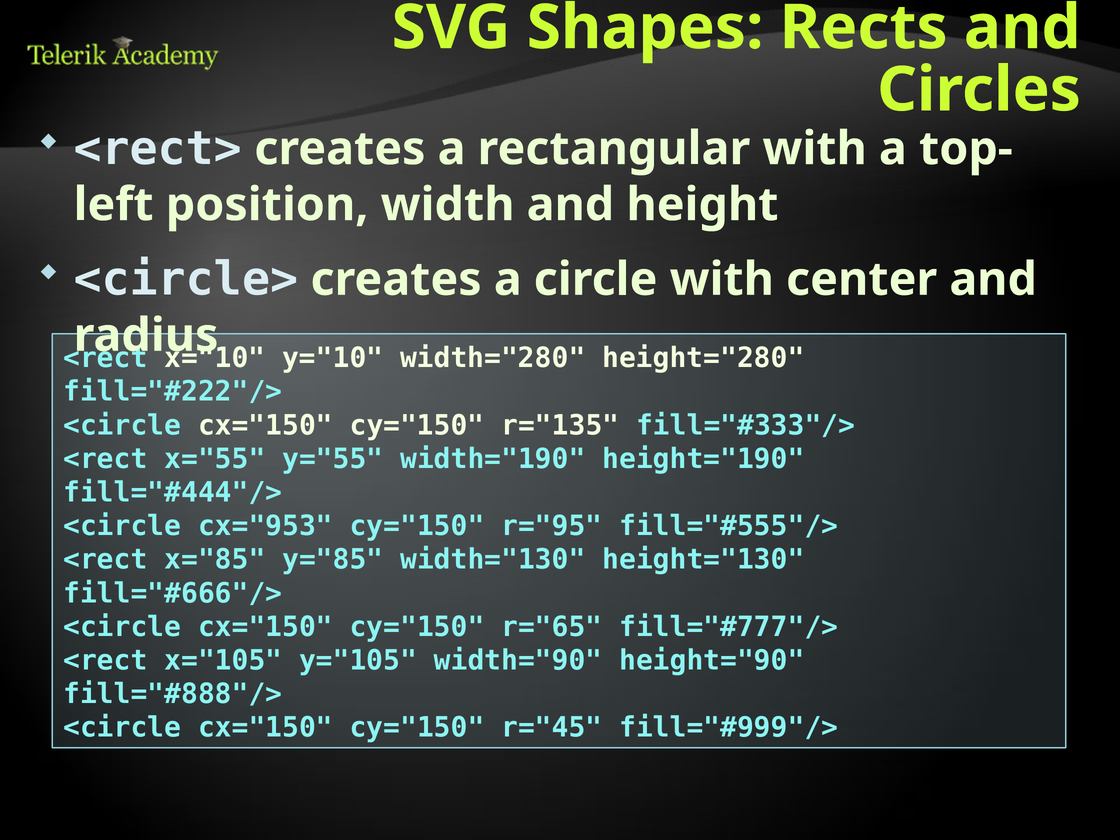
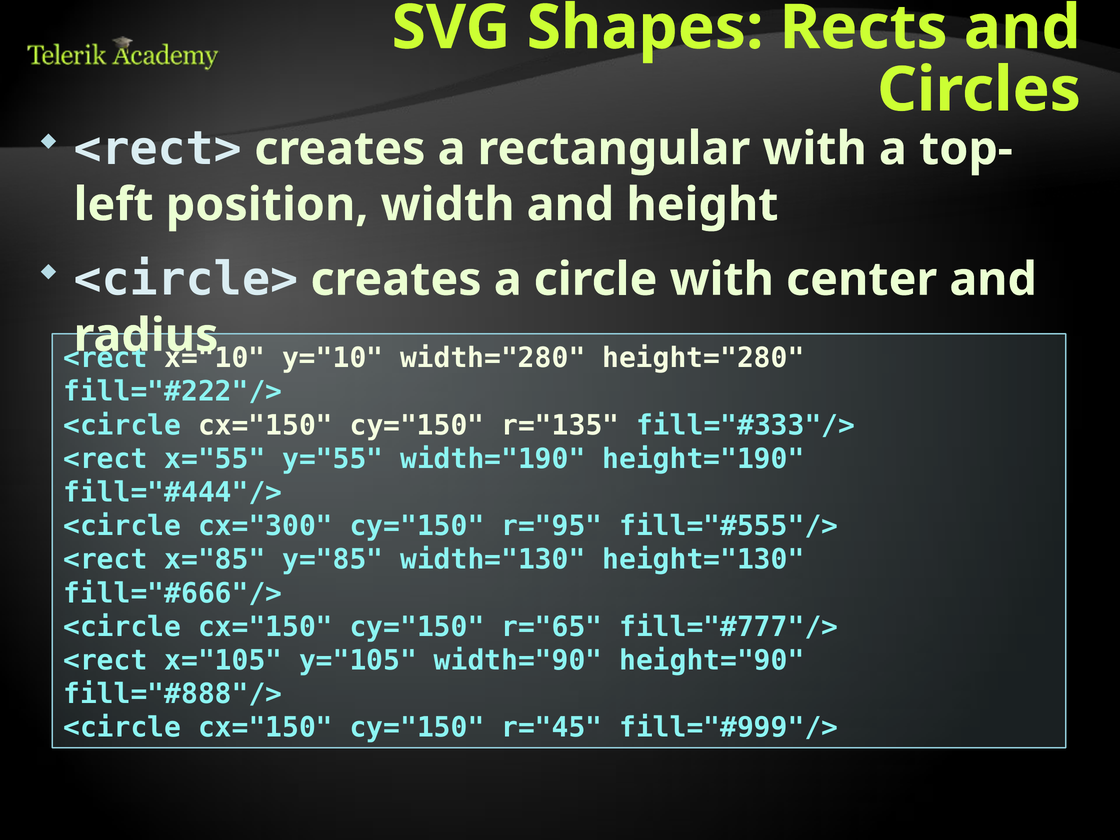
cx="953: cx="953 -> cx="300
